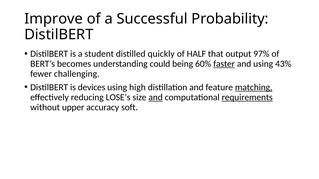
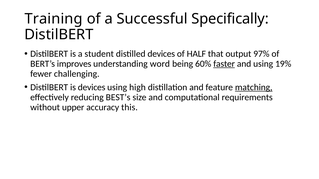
Improve: Improve -> Training
Probability: Probability -> Specifically
distilled quickly: quickly -> devices
becomes: becomes -> improves
could: could -> word
43%: 43% -> 19%
LOSE’s: LOSE’s -> BEST’s
and at (156, 97) underline: present -> none
requirements underline: present -> none
soft: soft -> this
